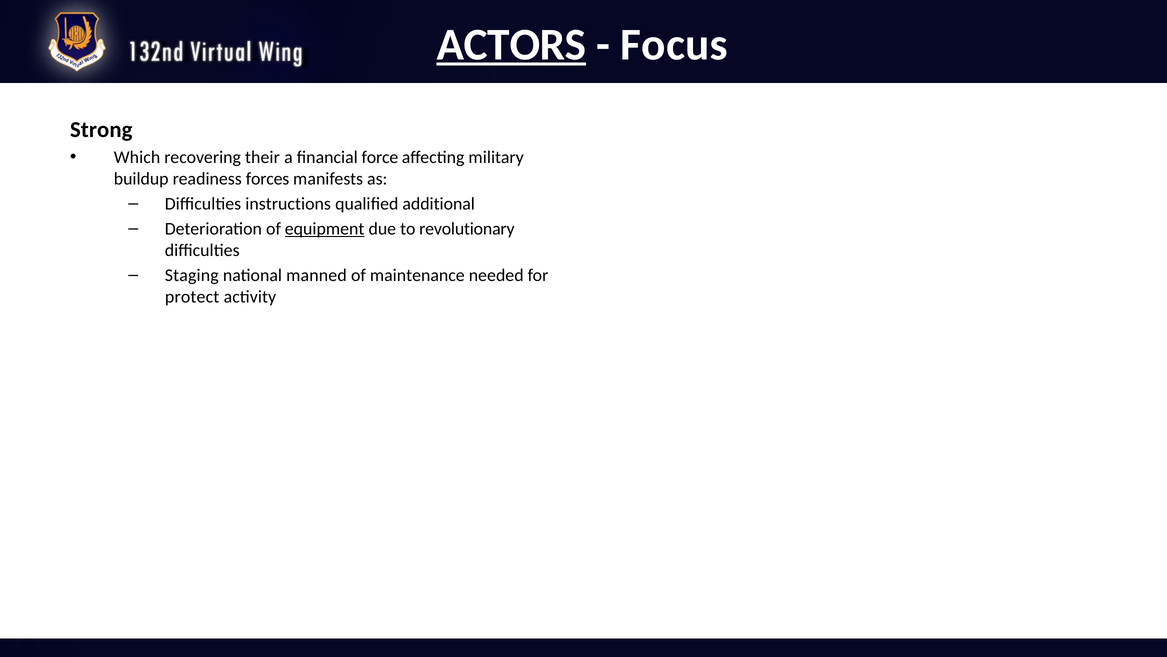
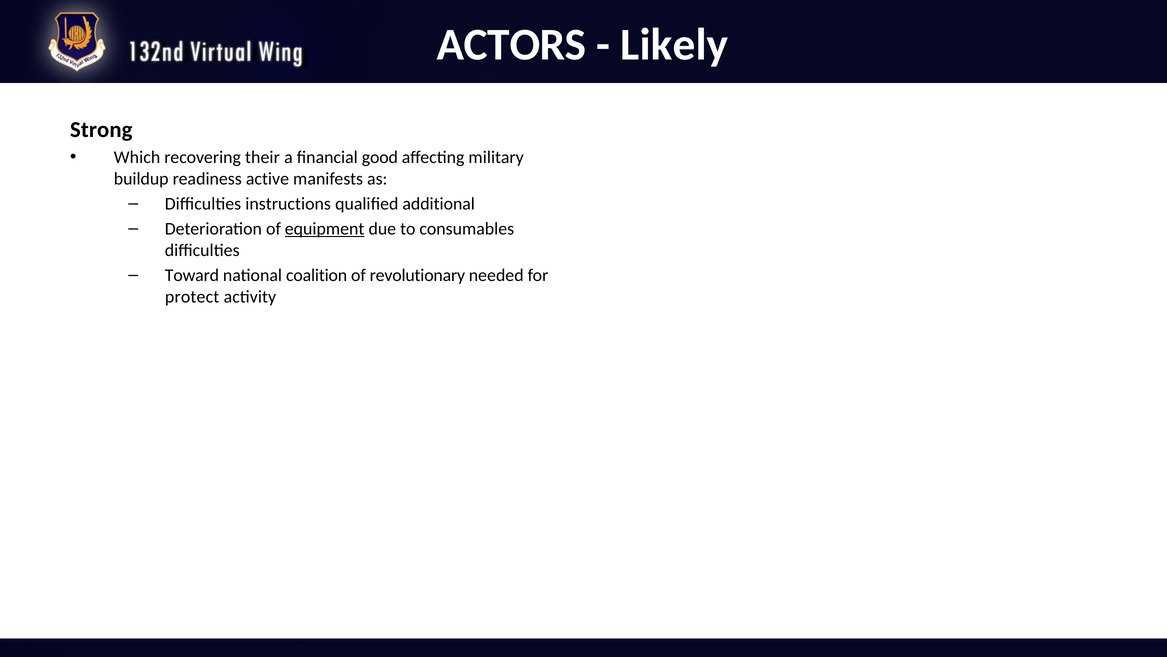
ACTORS underline: present -> none
Focus: Focus -> Likely
force: force -> good
forces: forces -> active
revolutionary: revolutionary -> consumables
Staging: Staging -> Toward
manned: manned -> coalition
maintenance: maintenance -> revolutionary
